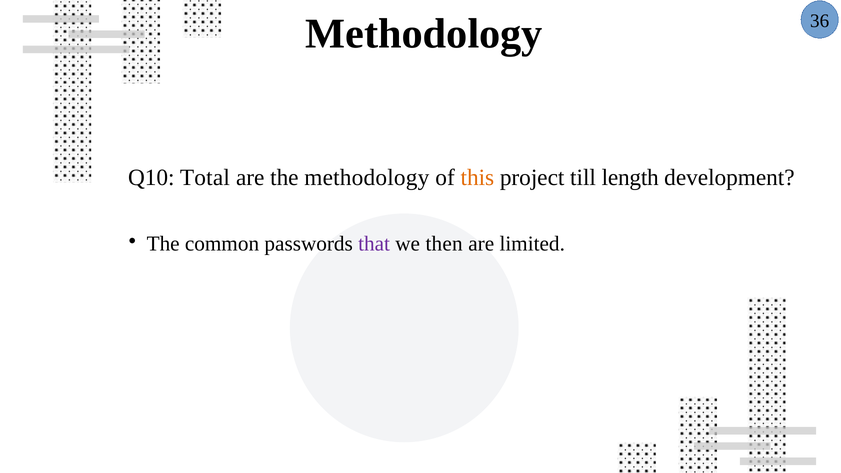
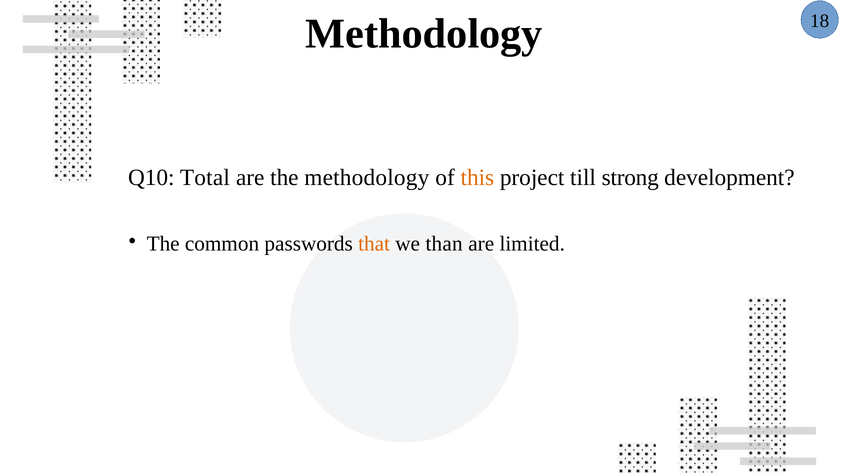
36: 36 -> 18
length: length -> strong
that colour: purple -> orange
then: then -> than
